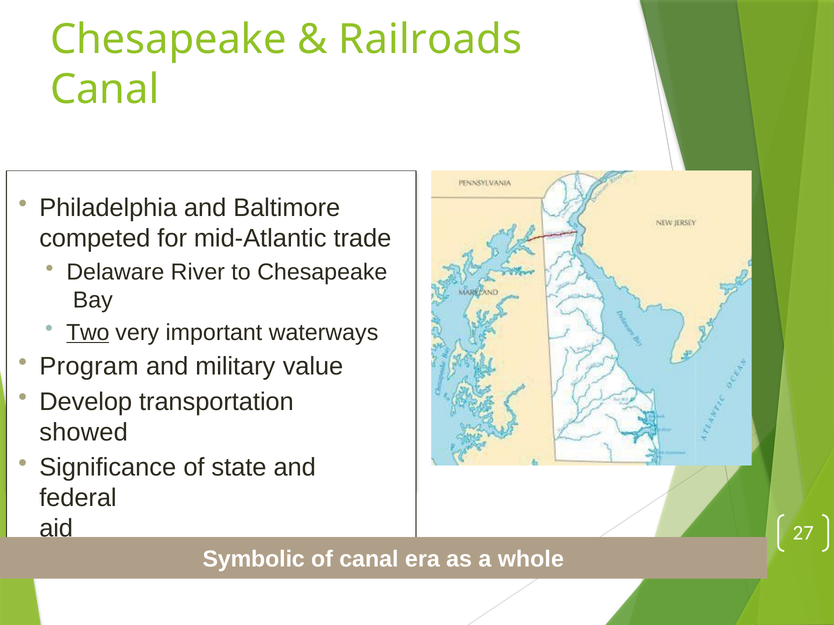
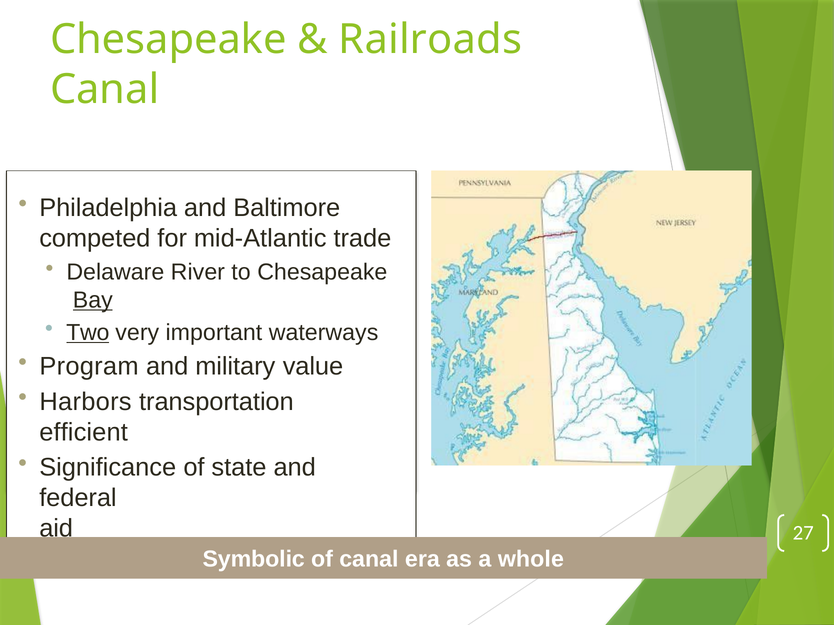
Bay underline: none -> present
Develop: Develop -> Harbors
showed: showed -> efficient
